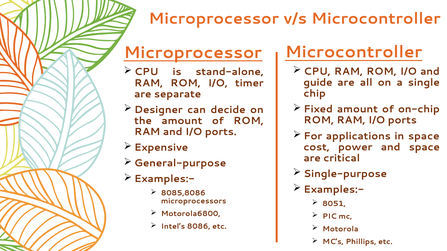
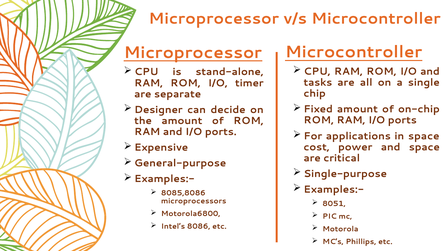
guide: guide -> tasks
